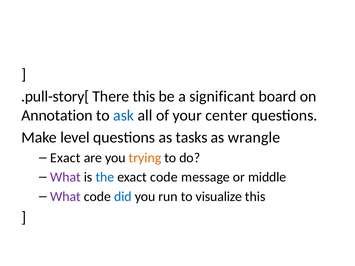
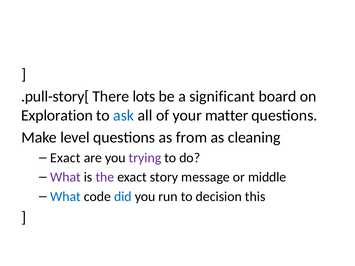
There this: this -> lots
Annotation: Annotation -> Exploration
center: center -> matter
tasks: tasks -> from
wrangle: wrangle -> cleaning
trying colour: orange -> purple
the colour: blue -> purple
exact code: code -> story
What at (65, 197) colour: purple -> blue
visualize: visualize -> decision
